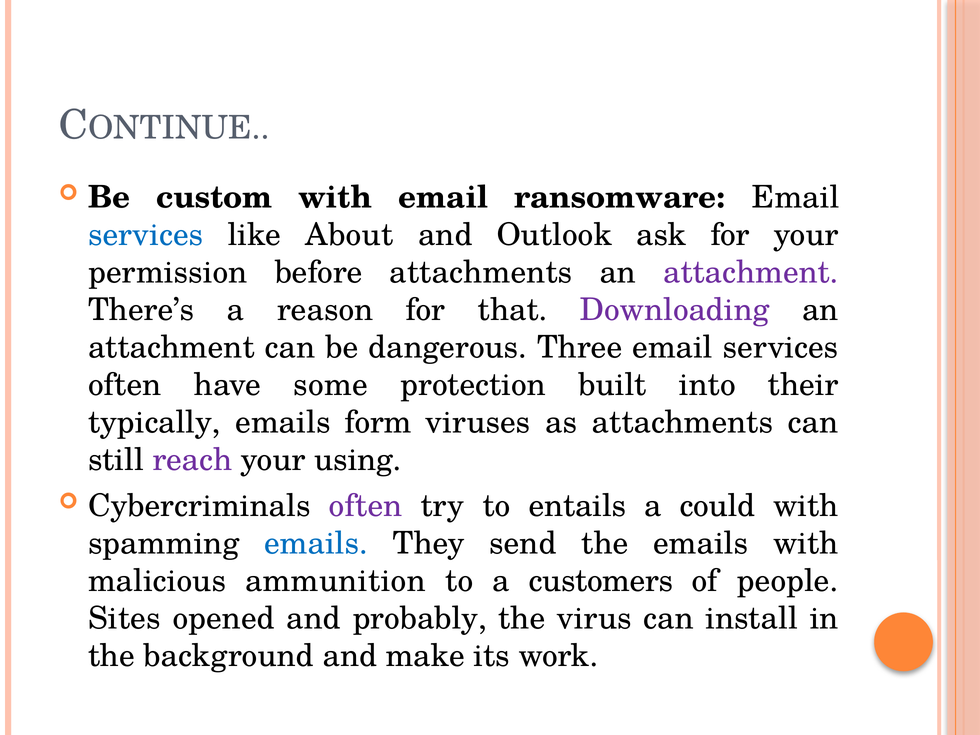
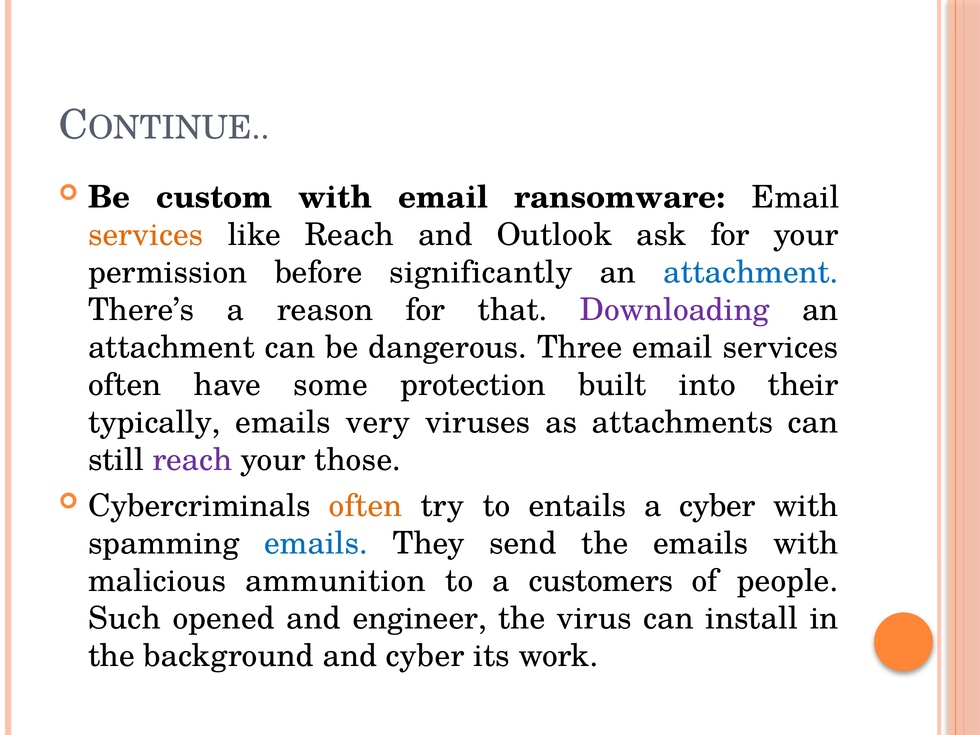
services at (146, 235) colour: blue -> orange
like About: About -> Reach
before attachments: attachments -> significantly
attachment at (751, 272) colour: purple -> blue
form: form -> very
using: using -> those
often at (366, 506) colour: purple -> orange
a could: could -> cyber
Sites: Sites -> Such
probably: probably -> engineer
and make: make -> cyber
